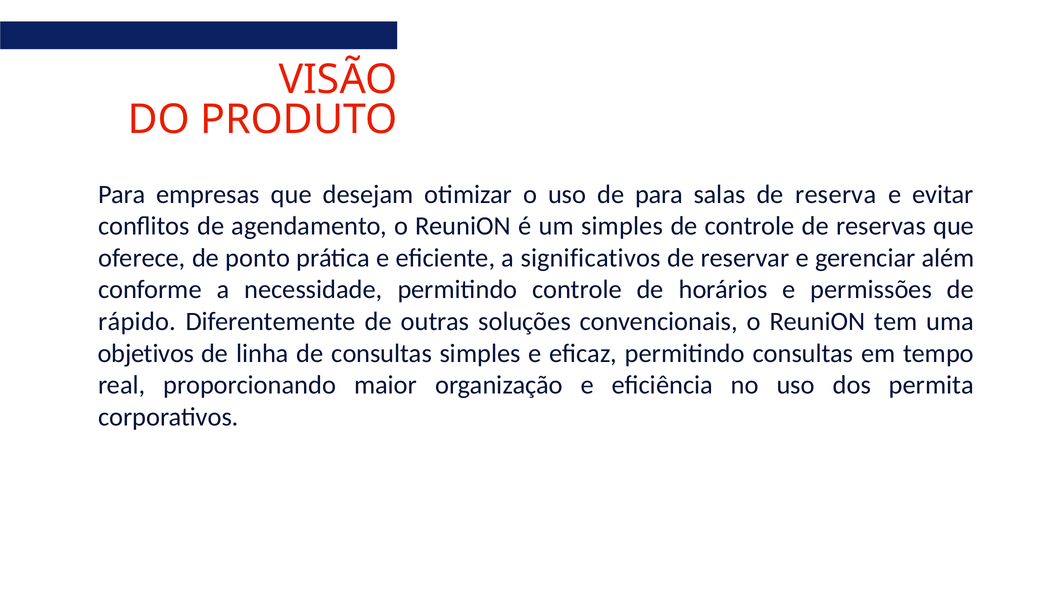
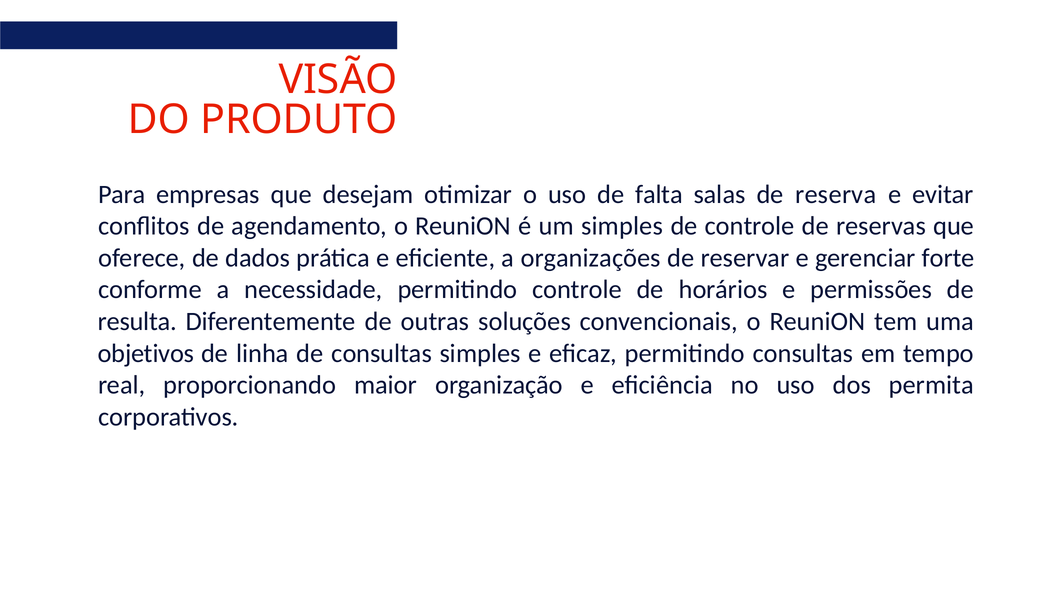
de para: para -> falta
ponto: ponto -> dados
significativos: significativos -> organizações
além: além -> forte
rápido: rápido -> resulta
